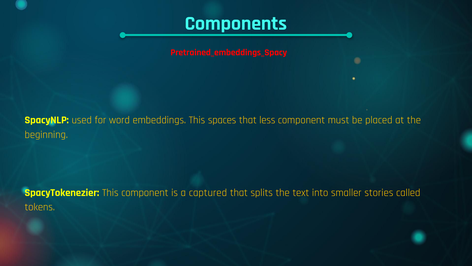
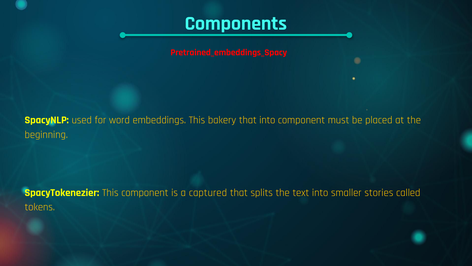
spaces: spaces -> bakery
that less: less -> into
